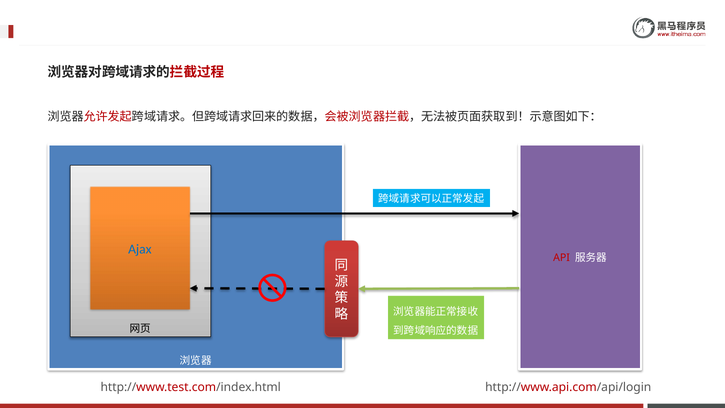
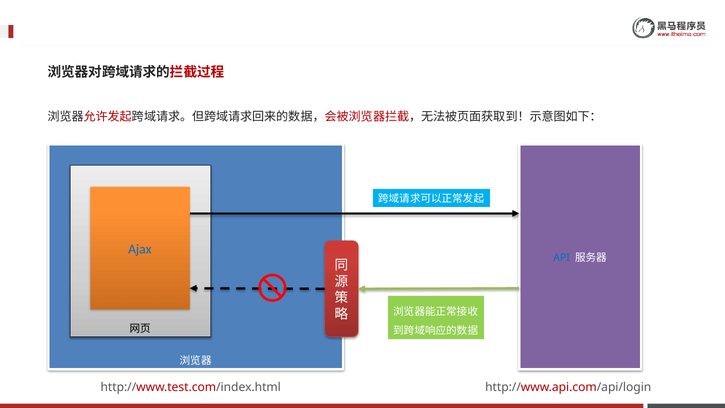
API colour: red -> blue
